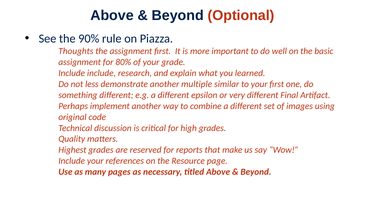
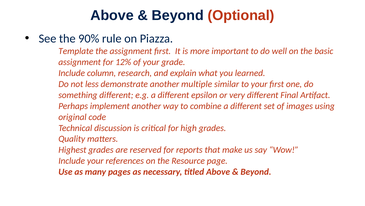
Thoughts: Thoughts -> Template
80%: 80% -> 12%
Include include: include -> column
